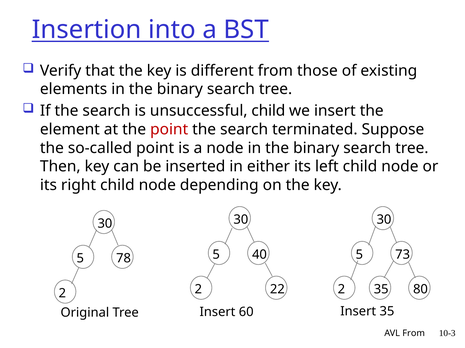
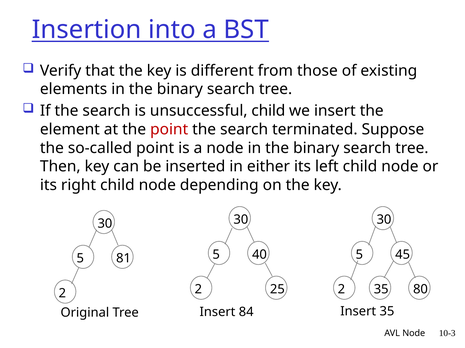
73: 73 -> 45
78: 78 -> 81
22: 22 -> 25
60: 60 -> 84
AVL From: From -> Node
